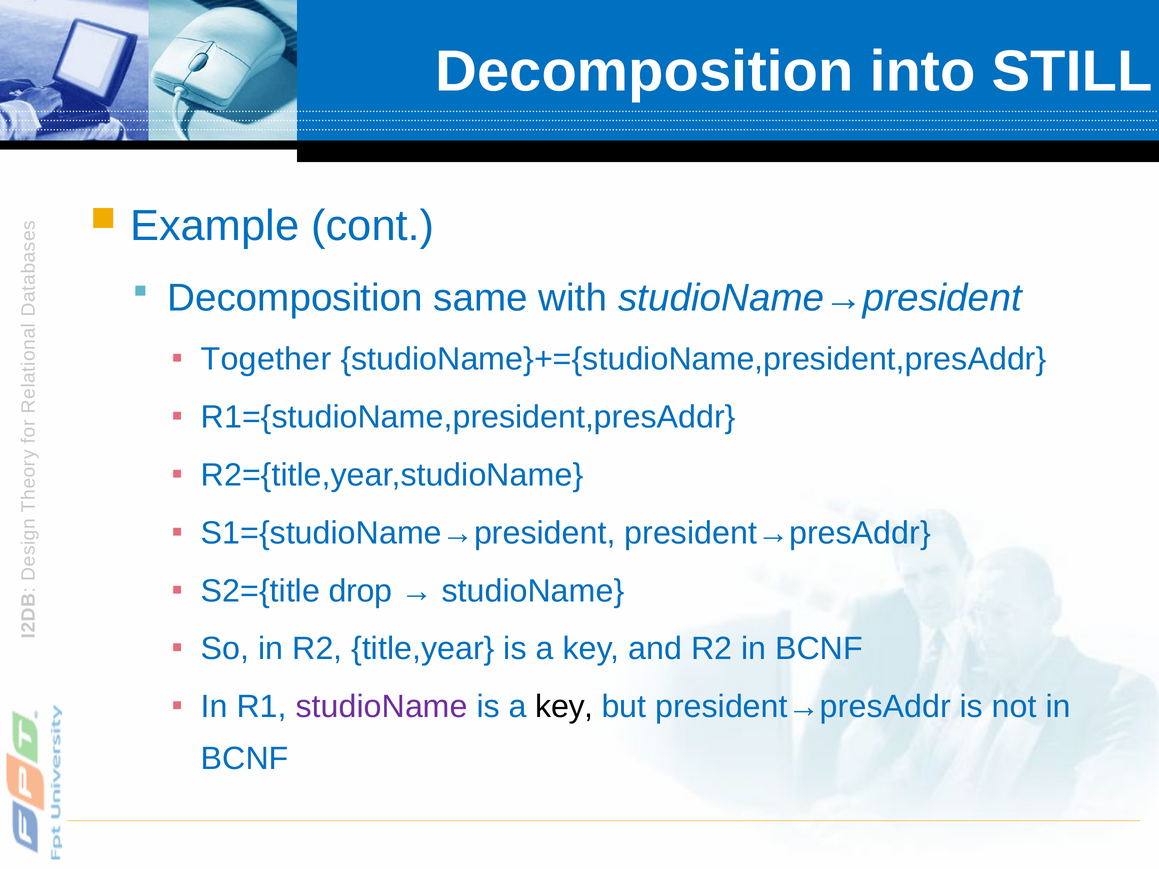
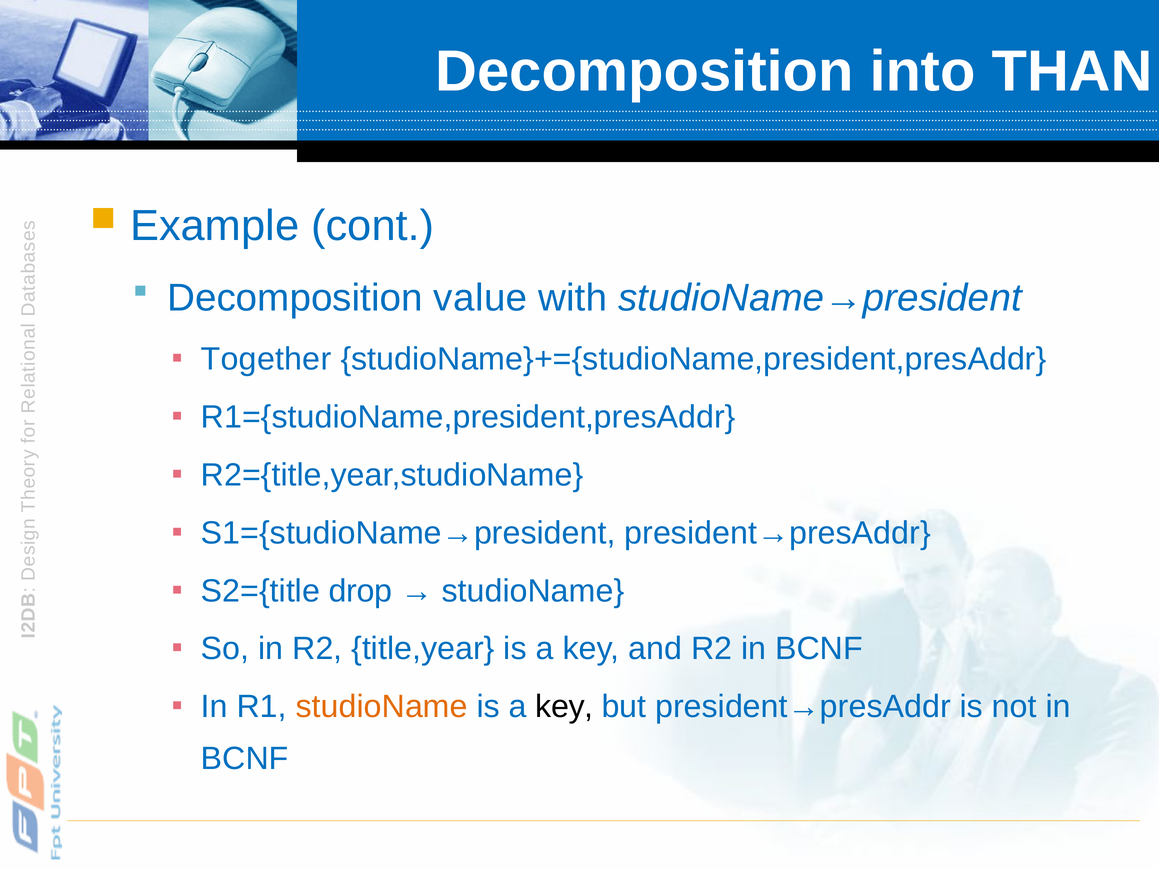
STILL: STILL -> THAN
same: same -> value
studioName at (382, 707) colour: purple -> orange
